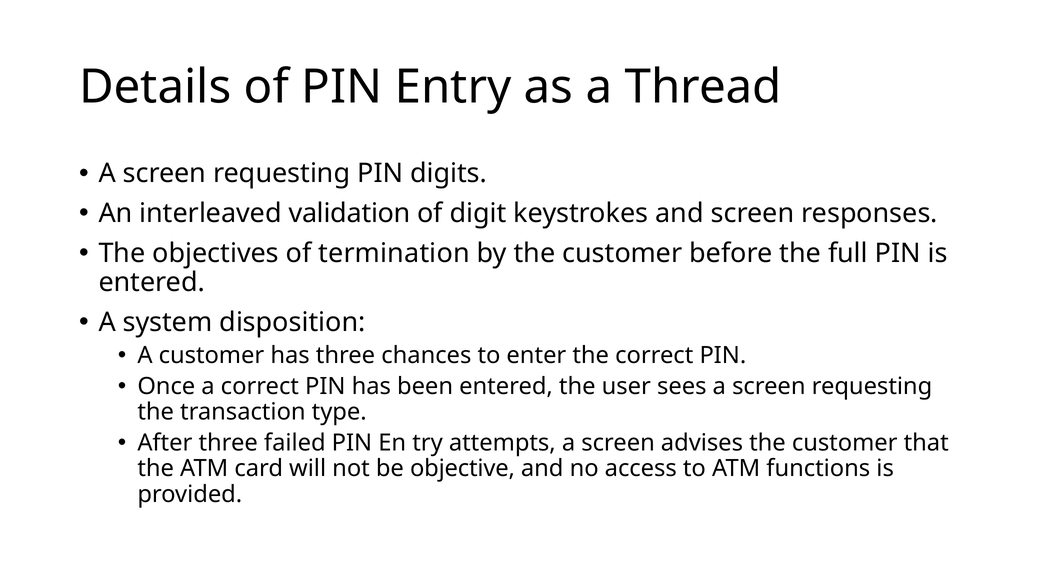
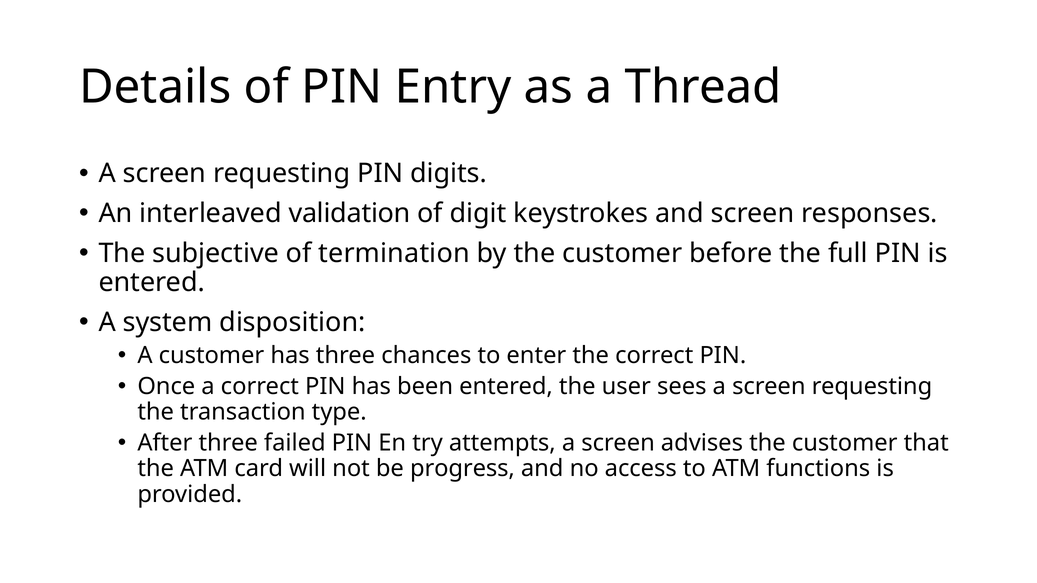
objectives: objectives -> subjective
objective: objective -> progress
